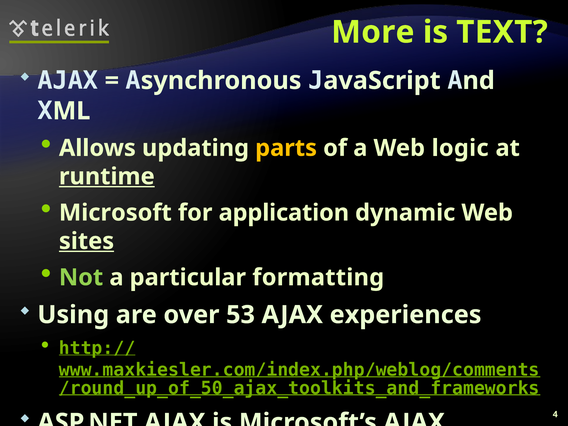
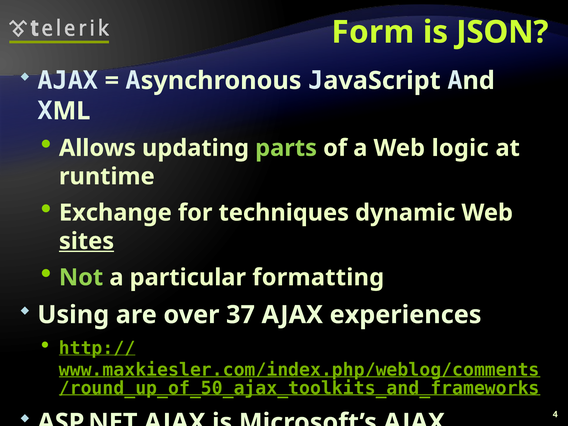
More: More -> Form
TEXT: TEXT -> JSON
parts colour: yellow -> light green
runtime underline: present -> none
Microsoft: Microsoft -> Exchange
application: application -> techniques
53: 53 -> 37
